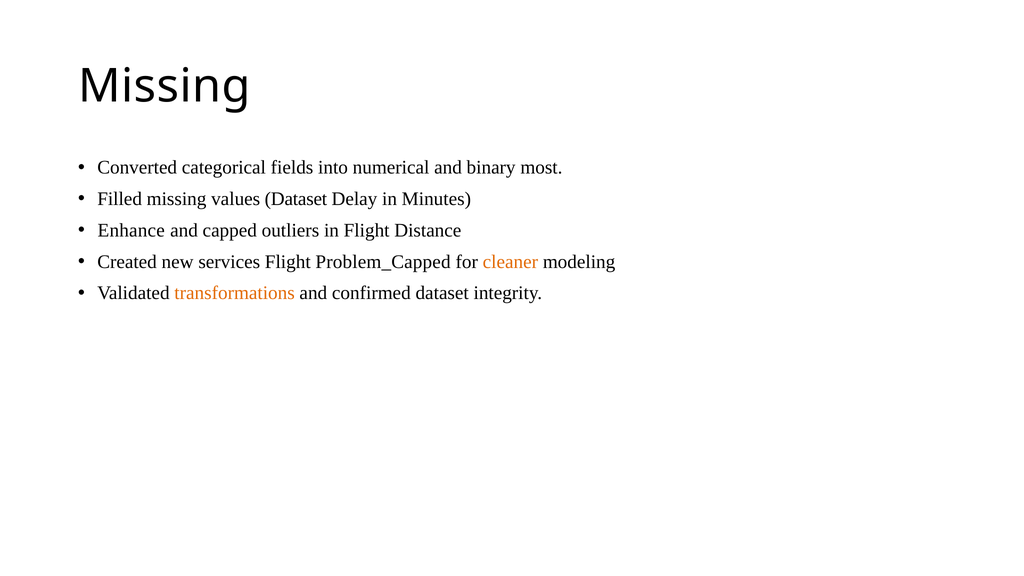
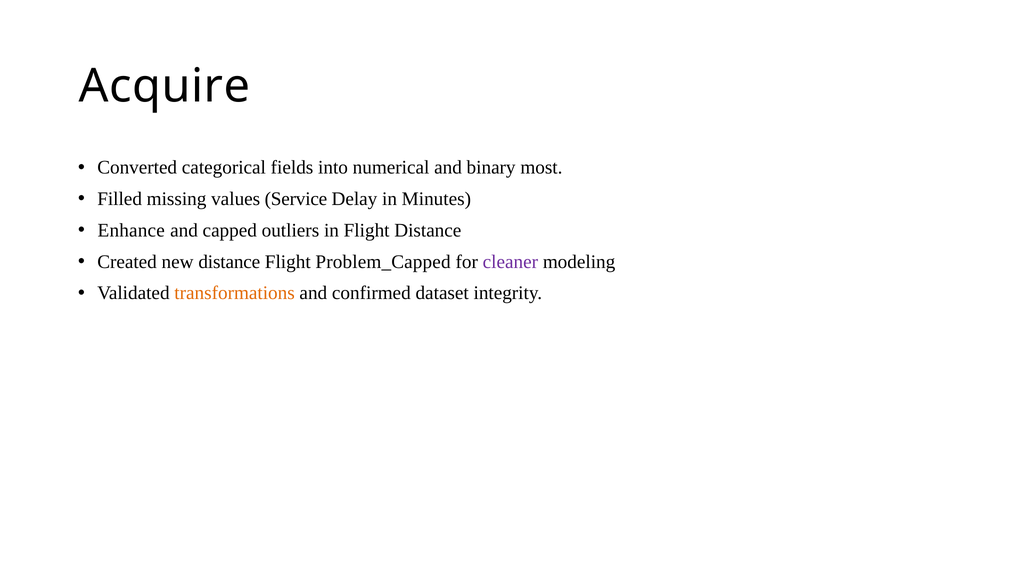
Missing at (165, 86): Missing -> Acquire
values Dataset: Dataset -> Service
new services: services -> distance
cleaner colour: orange -> purple
